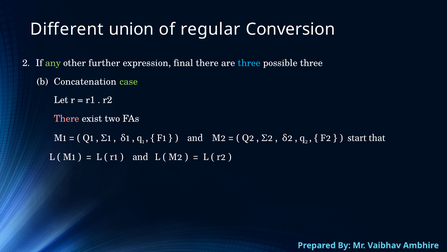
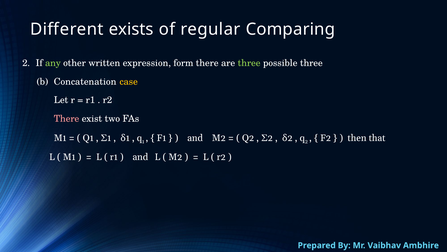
union: union -> exists
Conversion: Conversion -> Comparing
further: further -> written
final: final -> form
three at (249, 63) colour: light blue -> light green
case colour: light green -> yellow
start: start -> then
